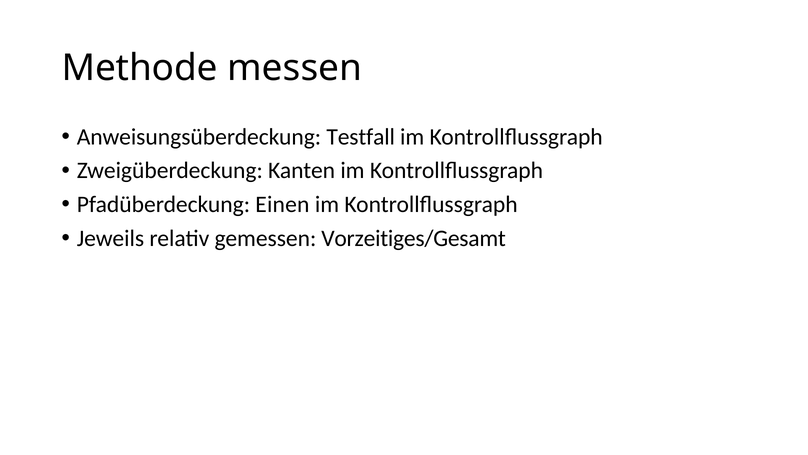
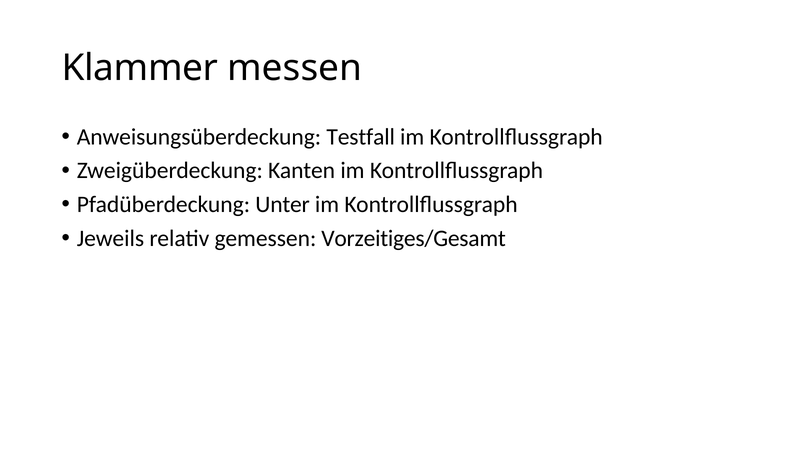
Methode: Methode -> Klammer
Einen: Einen -> Unter
